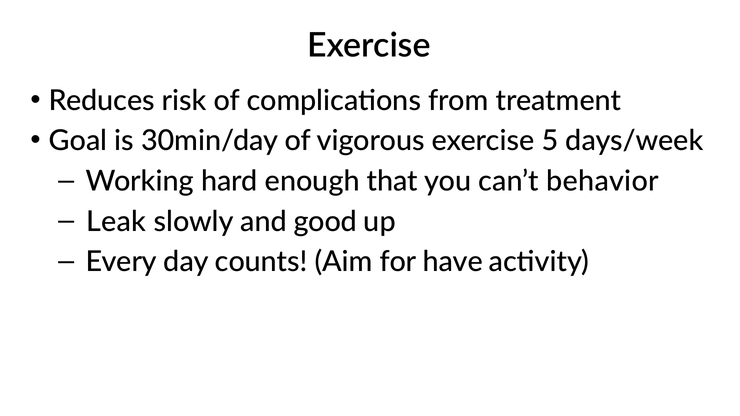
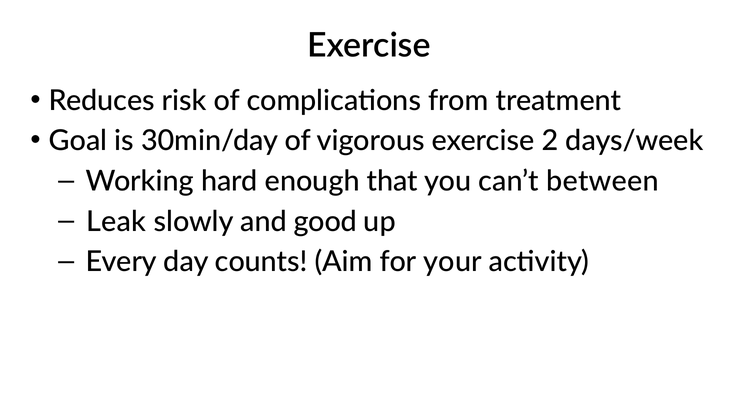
5: 5 -> 2
behavior: behavior -> between
have: have -> your
